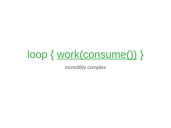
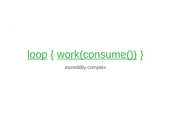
loop underline: none -> present
